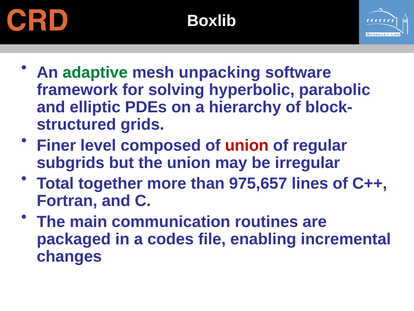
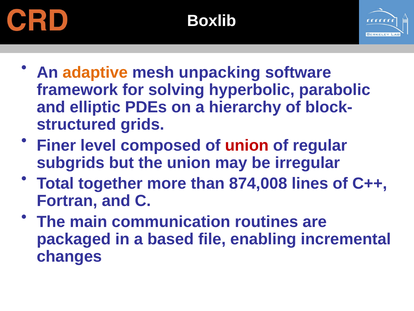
adaptive colour: green -> orange
975,657: 975,657 -> 874,008
codes: codes -> based
